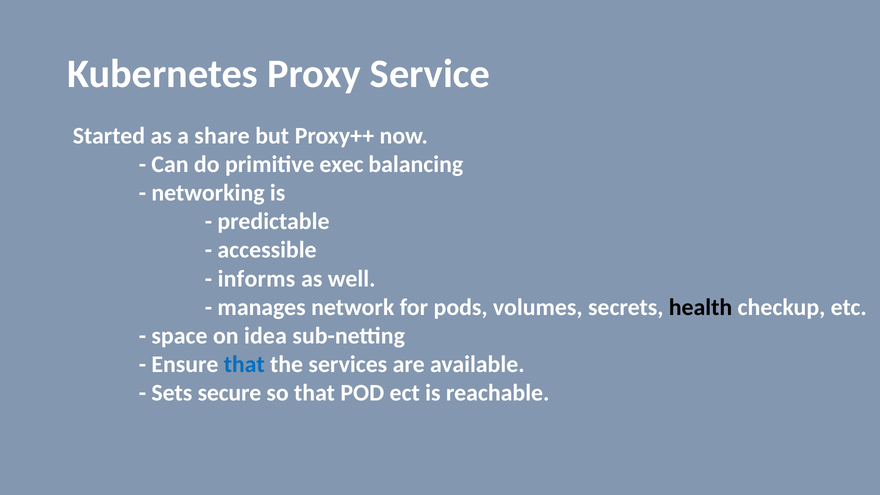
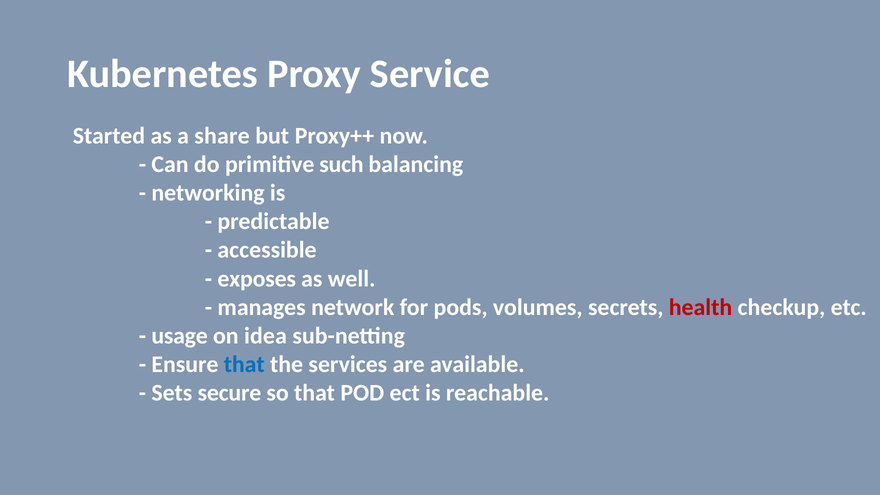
exec: exec -> such
informs: informs -> exposes
health colour: black -> red
space: space -> usage
